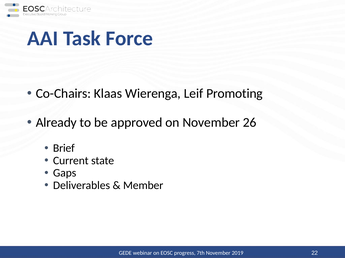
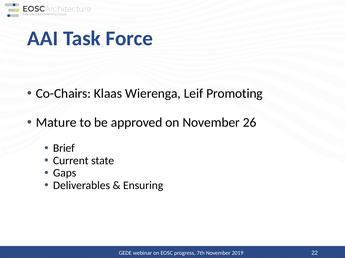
Already: Already -> Mature
Member: Member -> Ensuring
